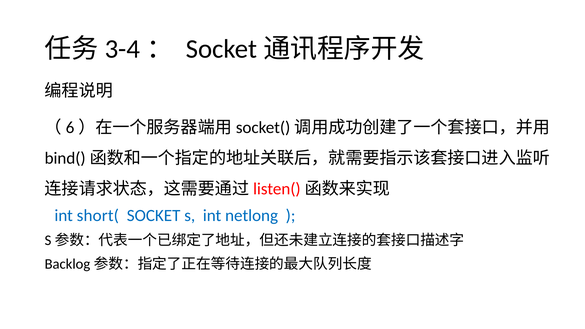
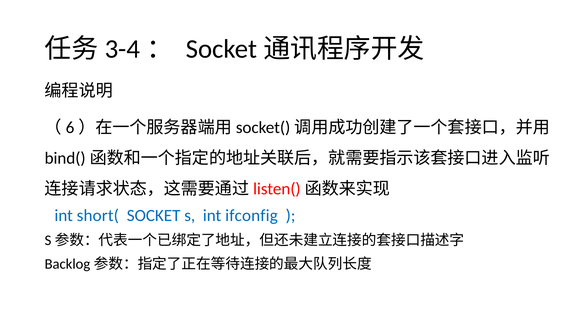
netlong: netlong -> ifconfig
